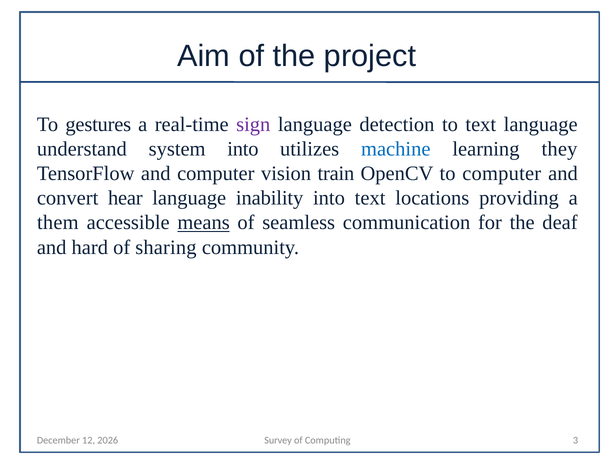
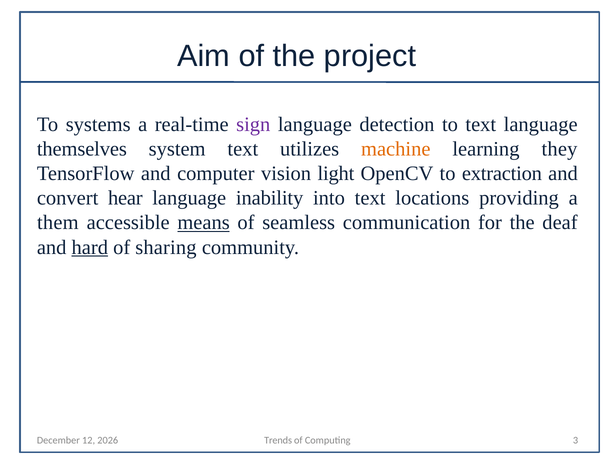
gestures: gestures -> systems
understand: understand -> themselves
system into: into -> text
machine colour: blue -> orange
train: train -> light
to computer: computer -> extraction
hard underline: none -> present
Survey: Survey -> Trends
